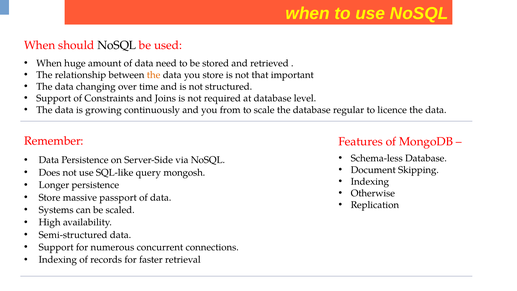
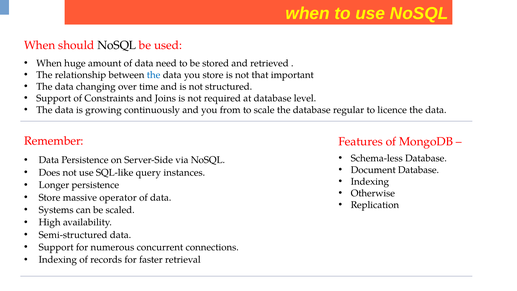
the at (154, 75) colour: orange -> blue
Document Skipping: Skipping -> Database
mongosh: mongosh -> instances
passport: passport -> operator
